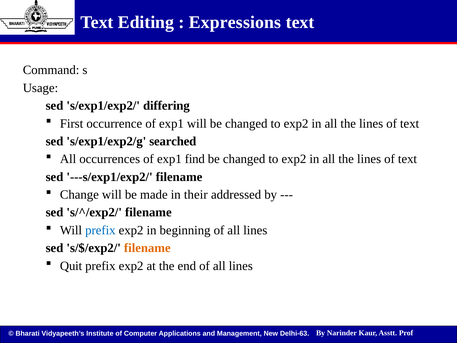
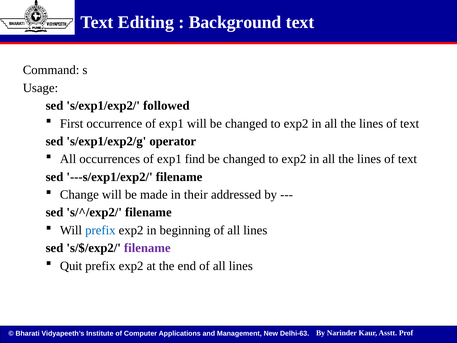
Expressions: Expressions -> Background
differing: differing -> followed
searched: searched -> operator
filename at (147, 248) colour: orange -> purple
